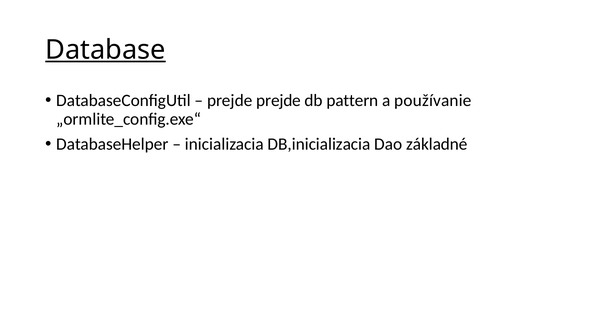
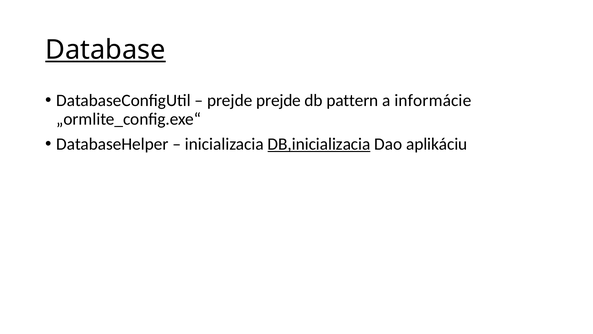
používanie: používanie -> informácie
DB,inicializacia underline: none -> present
základné: základné -> aplikáciu
